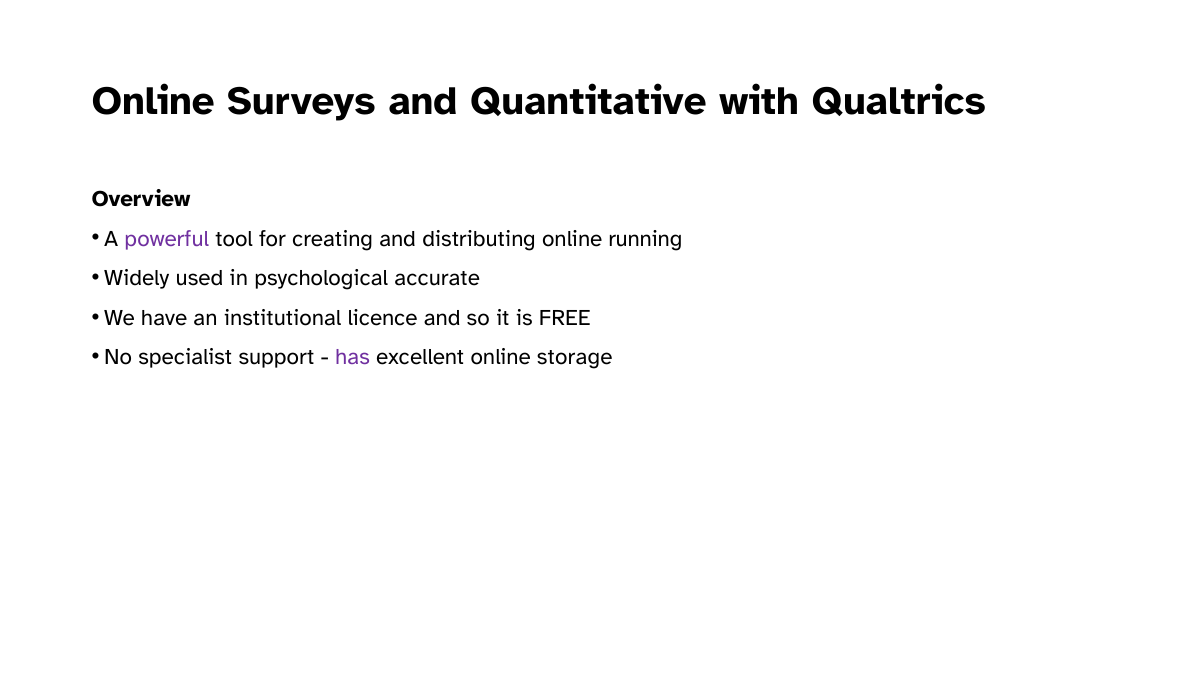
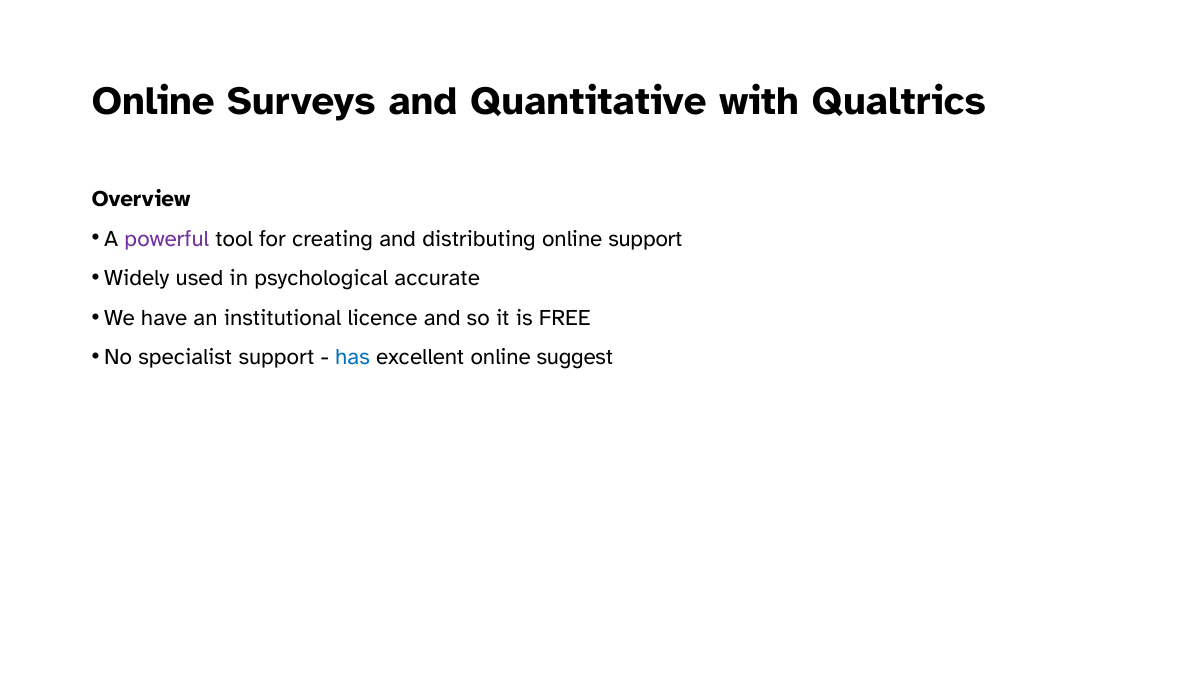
online running: running -> support
has colour: purple -> blue
storage: storage -> suggest
